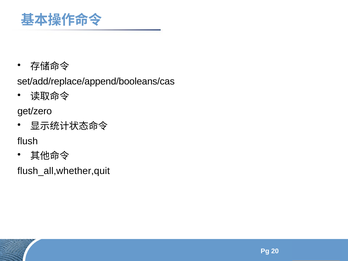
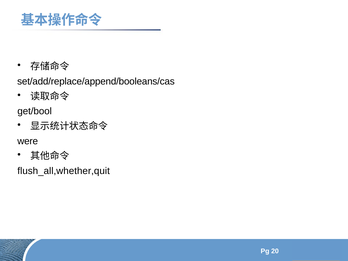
get/zero: get/zero -> get/bool
flush: flush -> were
